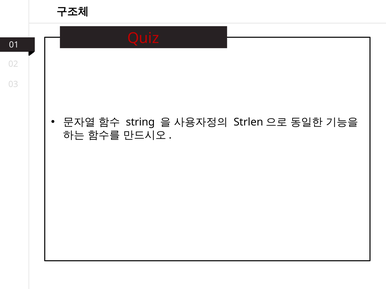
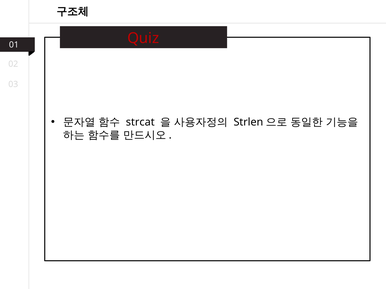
string: string -> strcat
